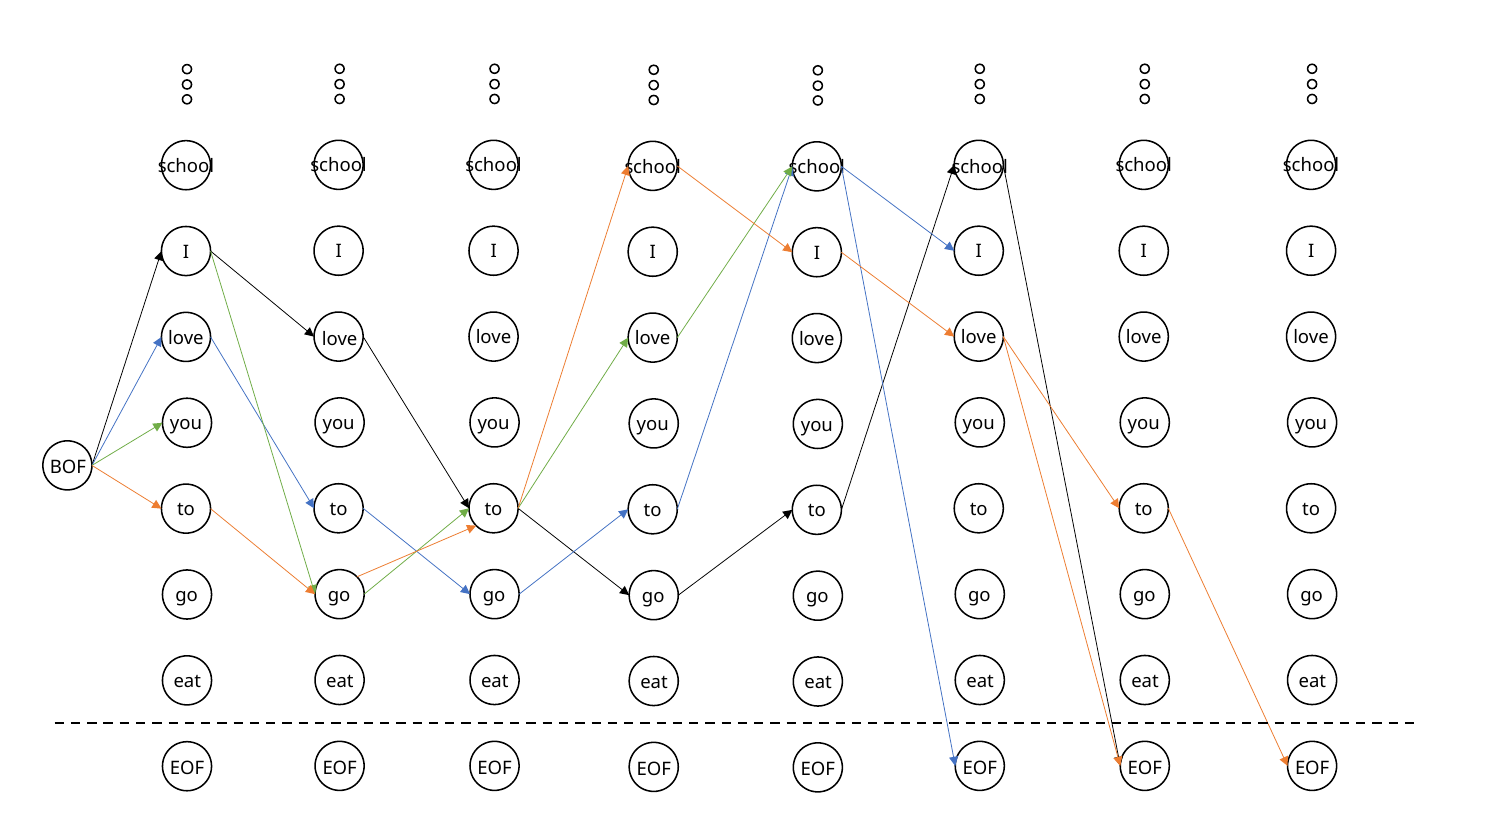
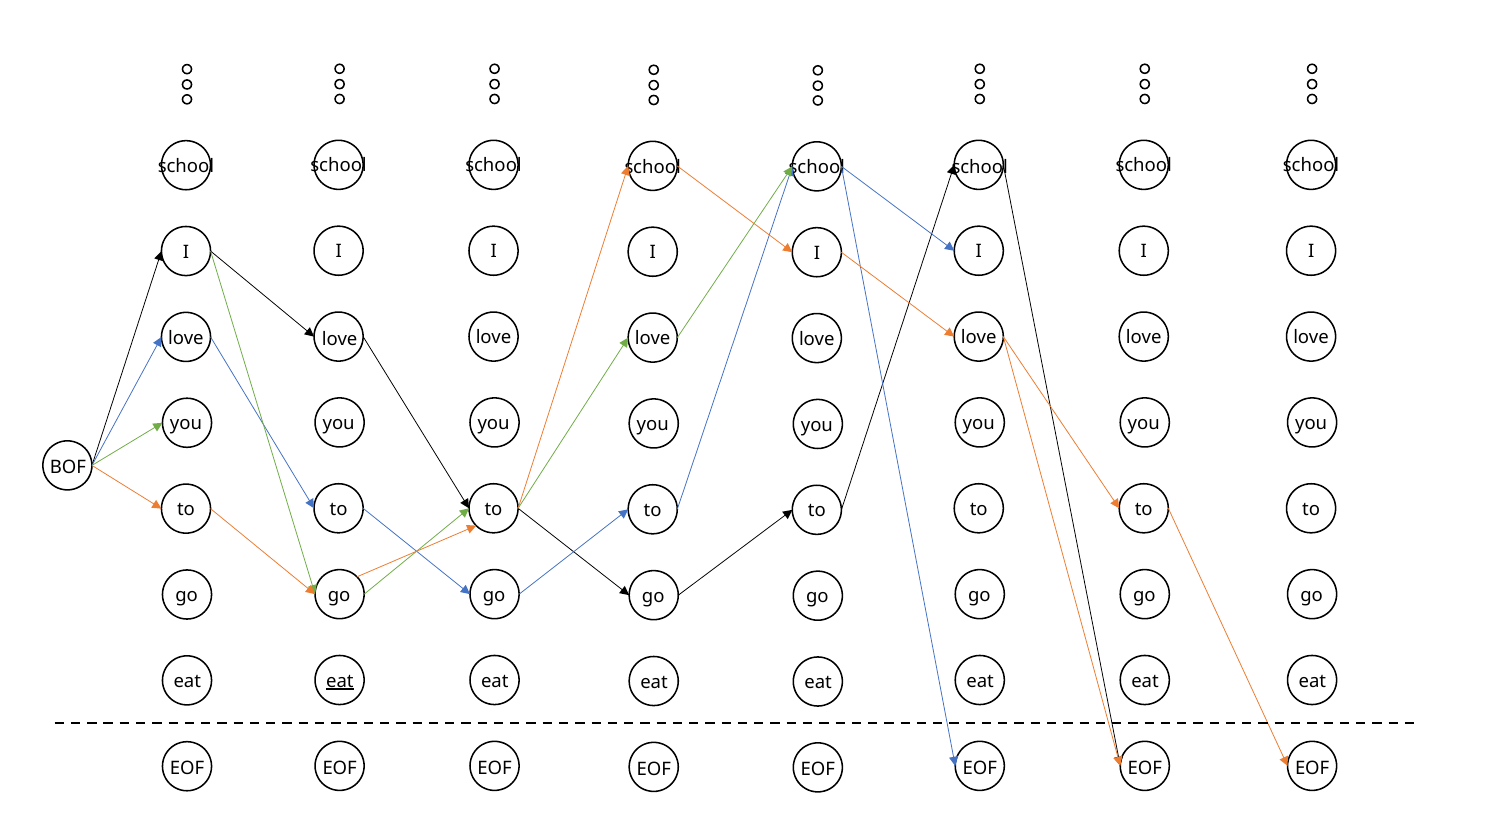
eat at (340, 681) underline: none -> present
